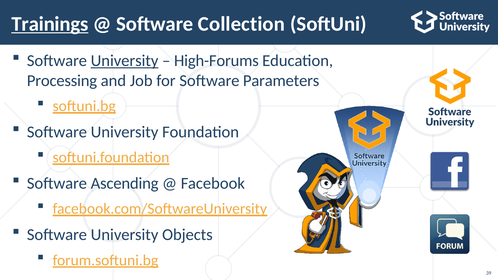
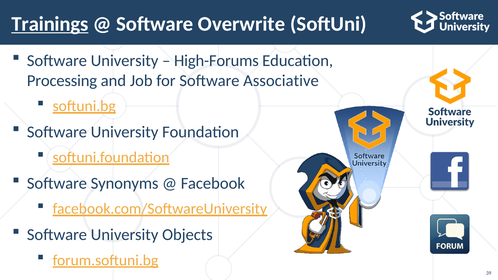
Collection: Collection -> Overwrite
University at (125, 61) underline: present -> none
Parameters: Parameters -> Associative
Ascending: Ascending -> Synonyms
